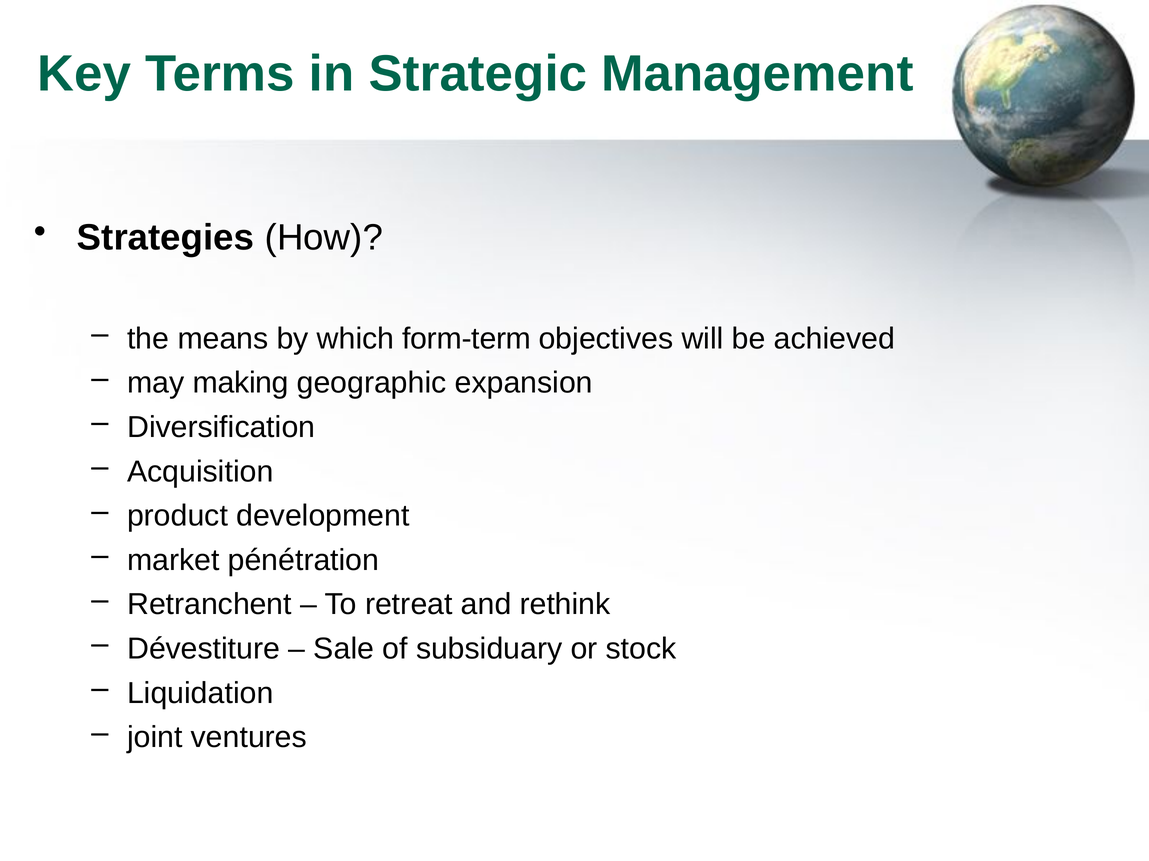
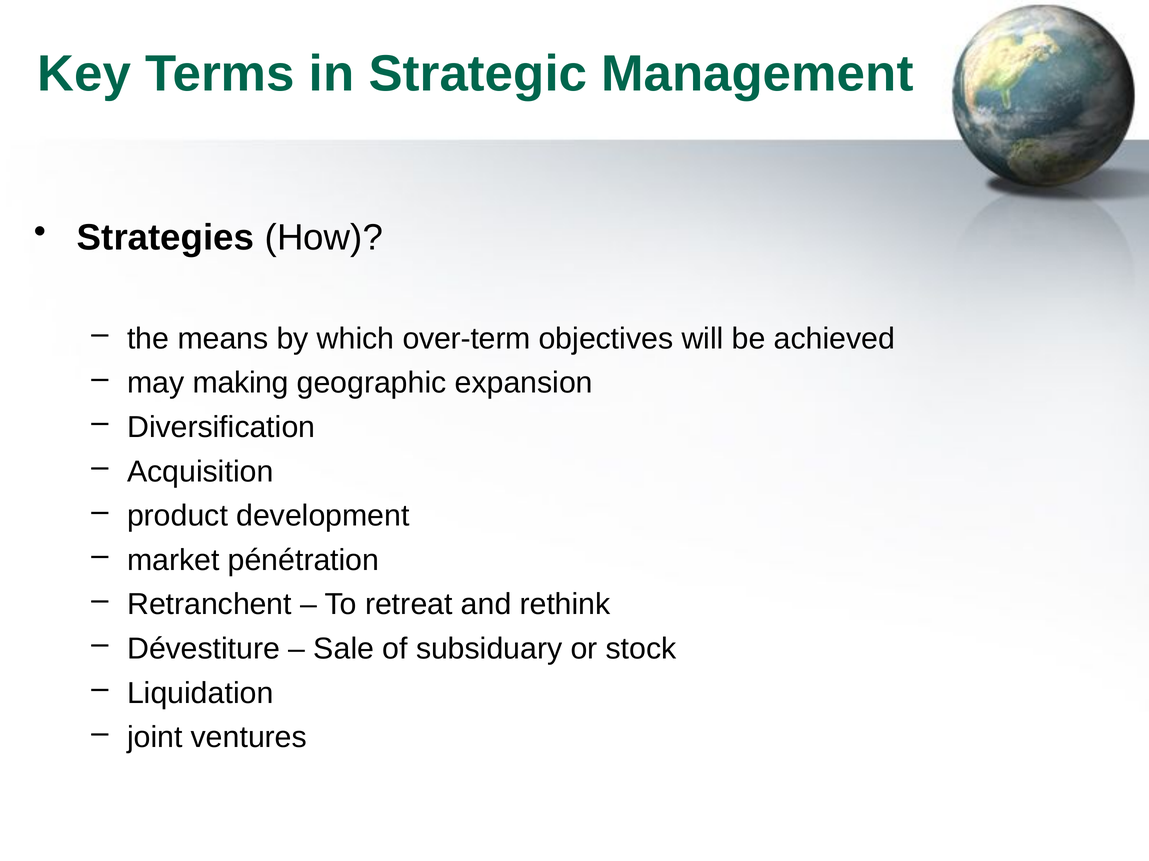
form-term: form-term -> over-term
